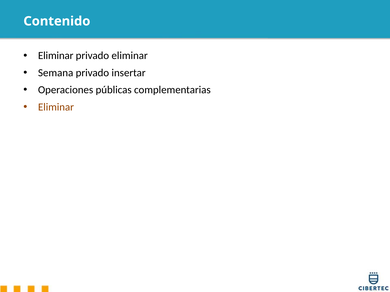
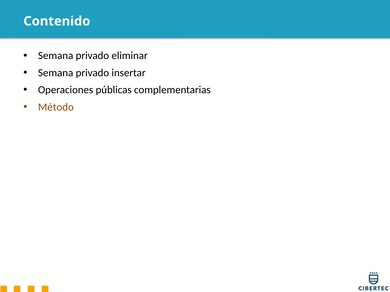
Eliminar at (56, 56): Eliminar -> Semana
Eliminar at (56, 107): Eliminar -> Método
